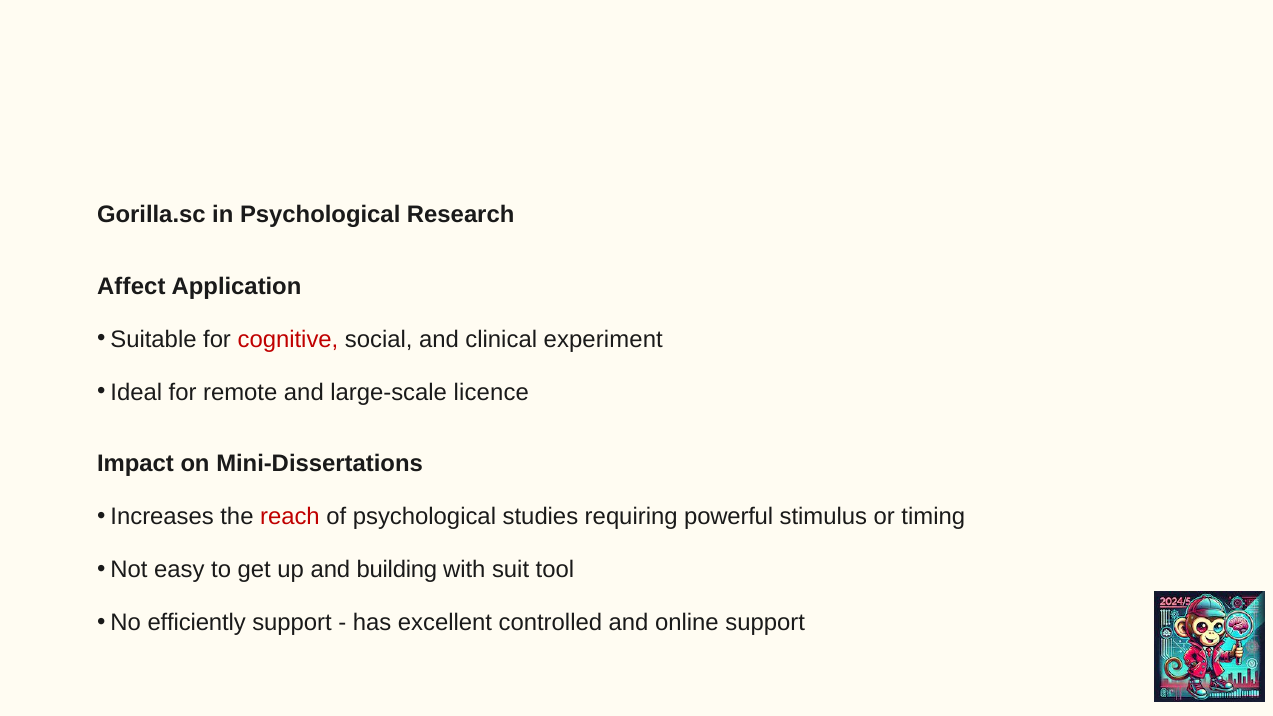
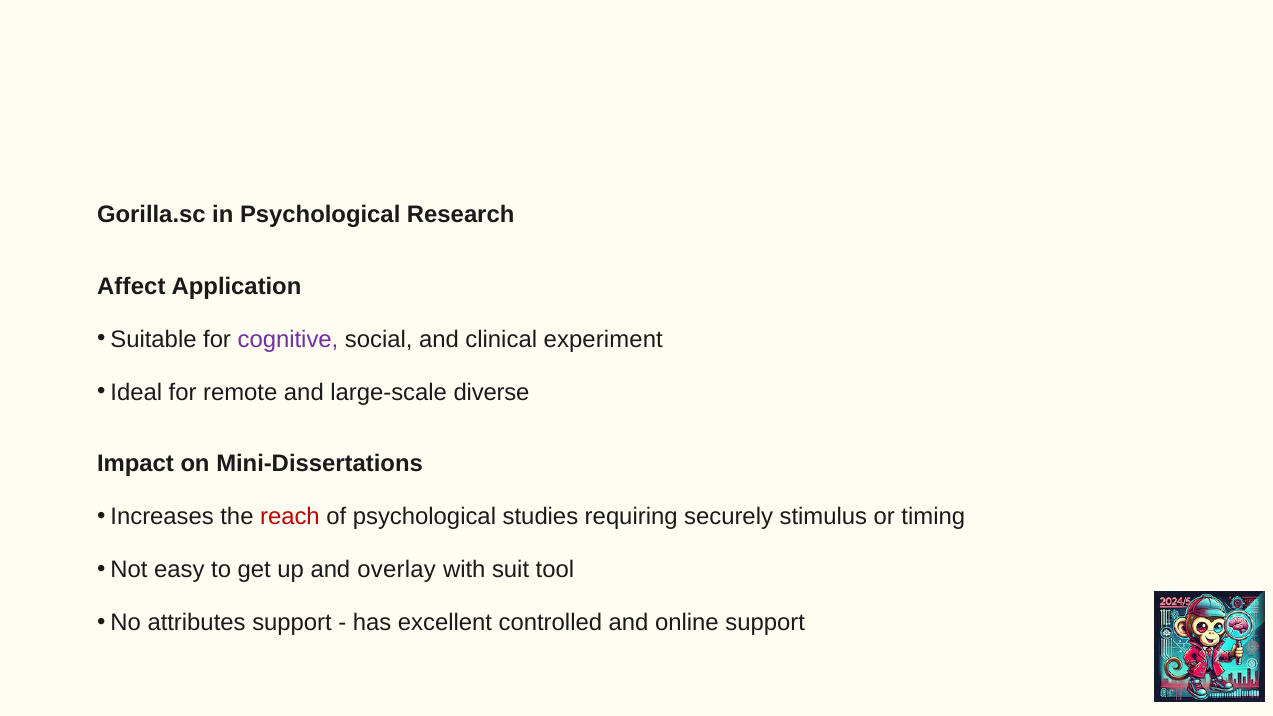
cognitive colour: red -> purple
licence: licence -> diverse
powerful: powerful -> securely
building: building -> overlay
efficiently: efficiently -> attributes
